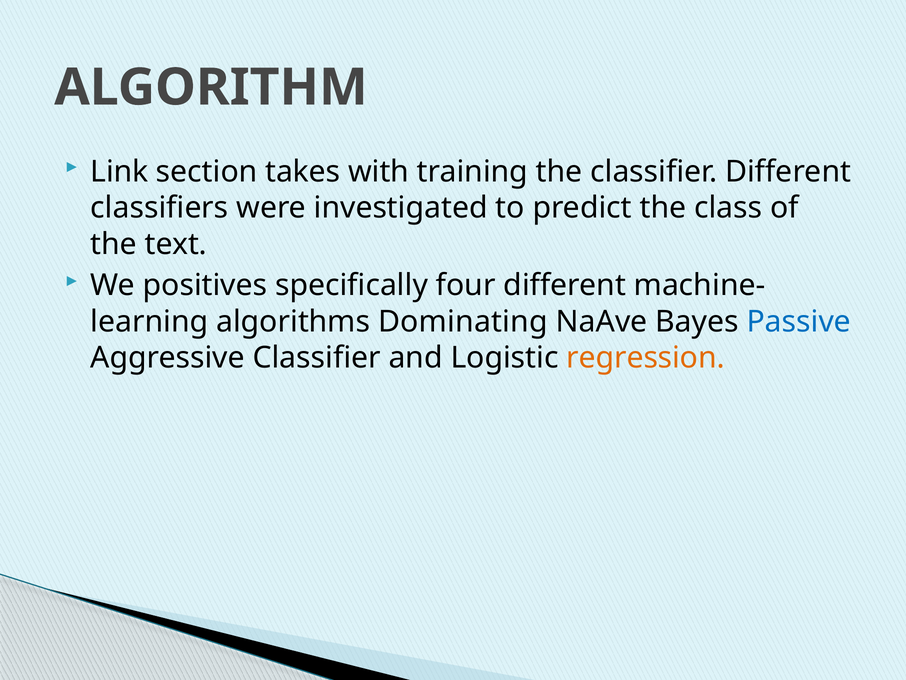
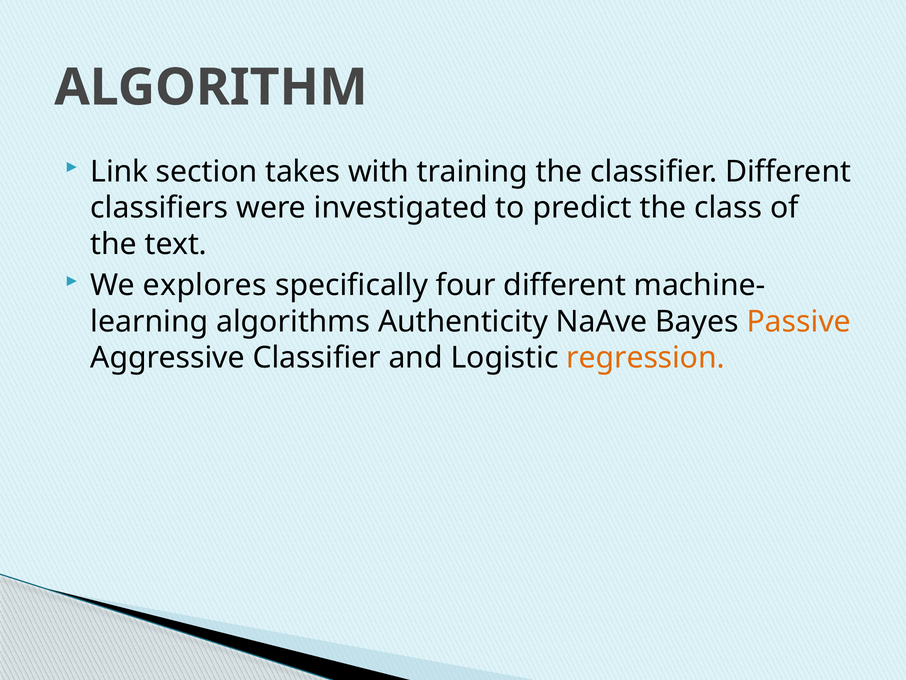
positives: positives -> explores
Dominating: Dominating -> Authenticity
Passive colour: blue -> orange
